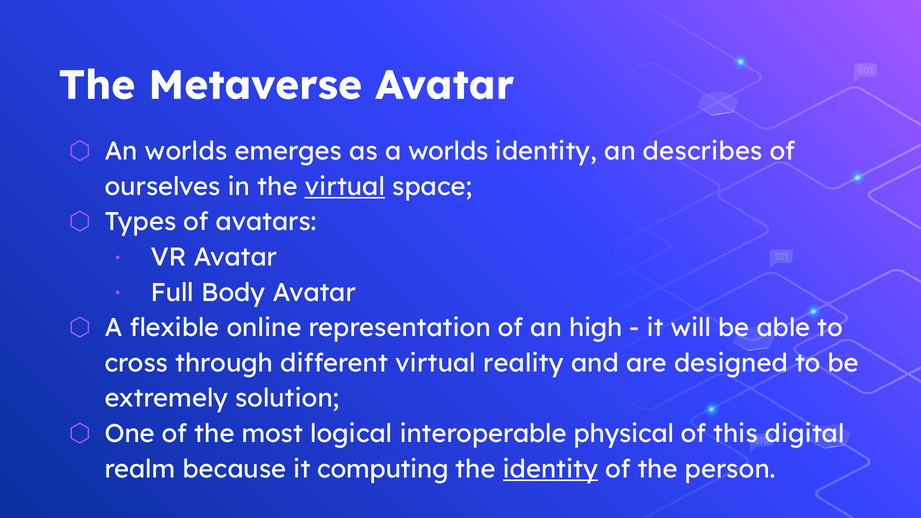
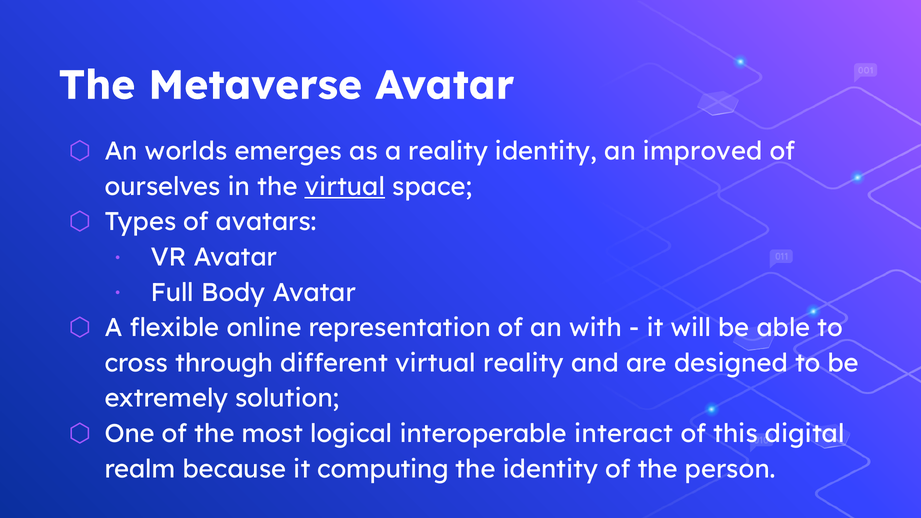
a worlds: worlds -> reality
describes: describes -> improved
high: high -> with
physical: physical -> interact
identity at (550, 469) underline: present -> none
